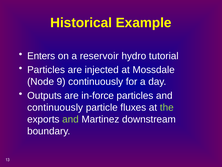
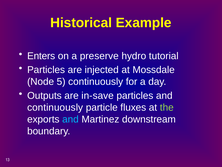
reservoir: reservoir -> preserve
9: 9 -> 5
in-force: in-force -> in-save
and at (71, 119) colour: light green -> light blue
